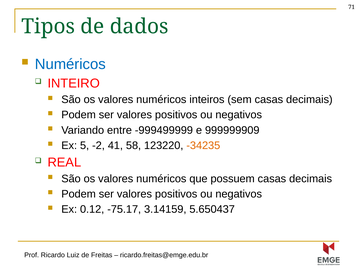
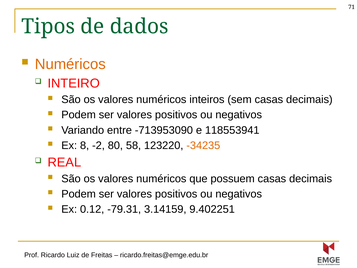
Numéricos at (70, 64) colour: blue -> orange
-999499999: -999499999 -> -713953090
999999909: 999999909 -> 118553941
5: 5 -> 8
41: 41 -> 80
-75.17: -75.17 -> -79.31
5.650437: 5.650437 -> 9.402251
